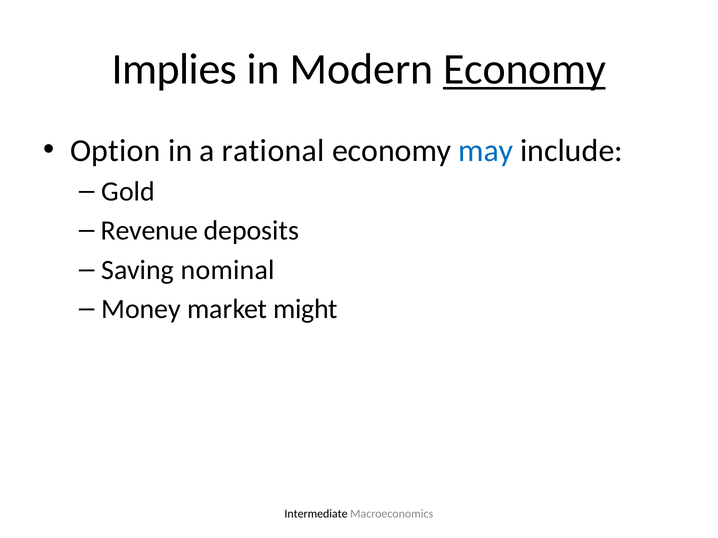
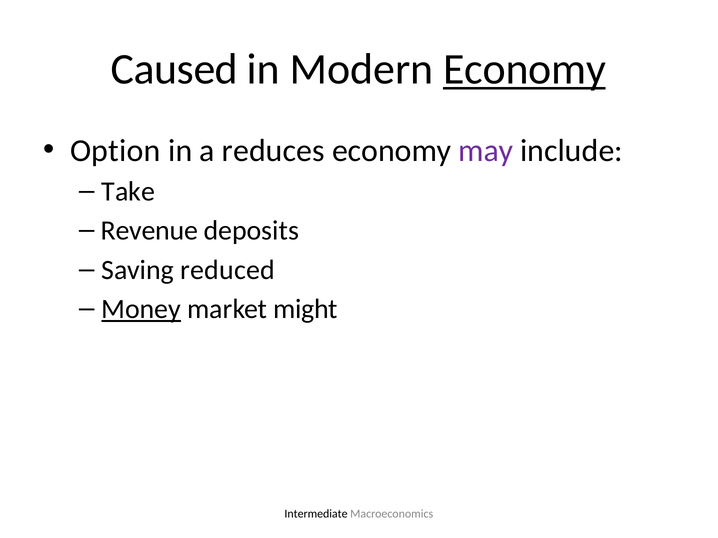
Implies: Implies -> Caused
rational: rational -> reduces
may colour: blue -> purple
Gold: Gold -> Take
nominal: nominal -> reduced
Money underline: none -> present
